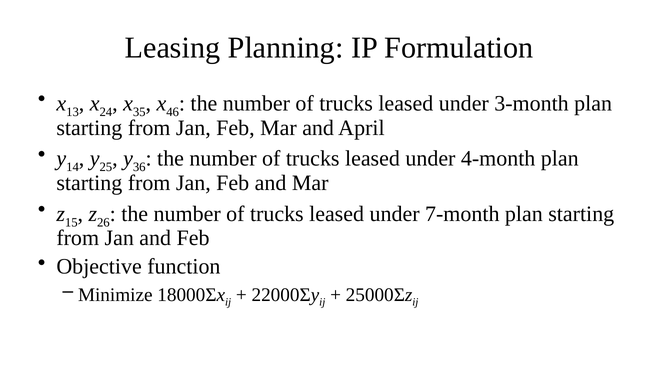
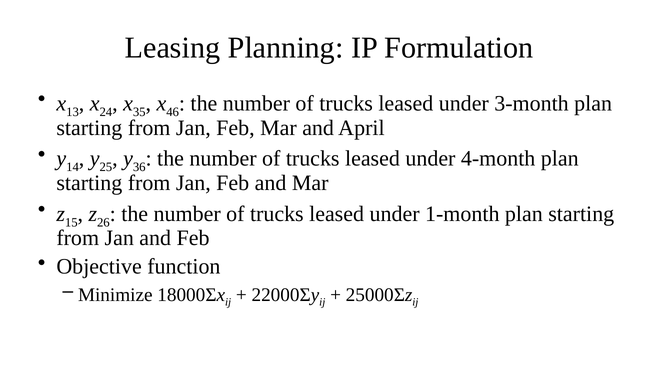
7-month: 7-month -> 1-month
